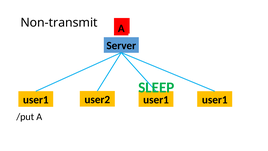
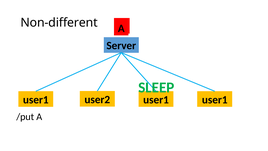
Non-transmit: Non-transmit -> Non-different
